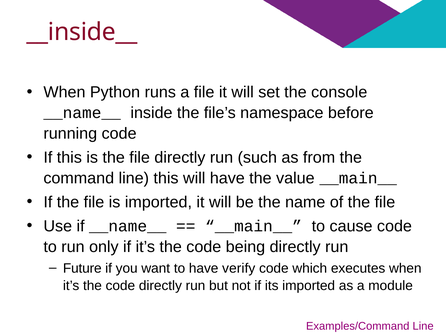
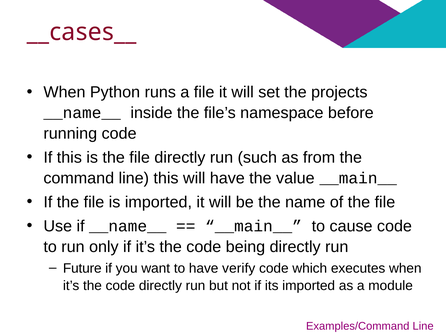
__inside__: __inside__ -> __cases__
console: console -> projects
